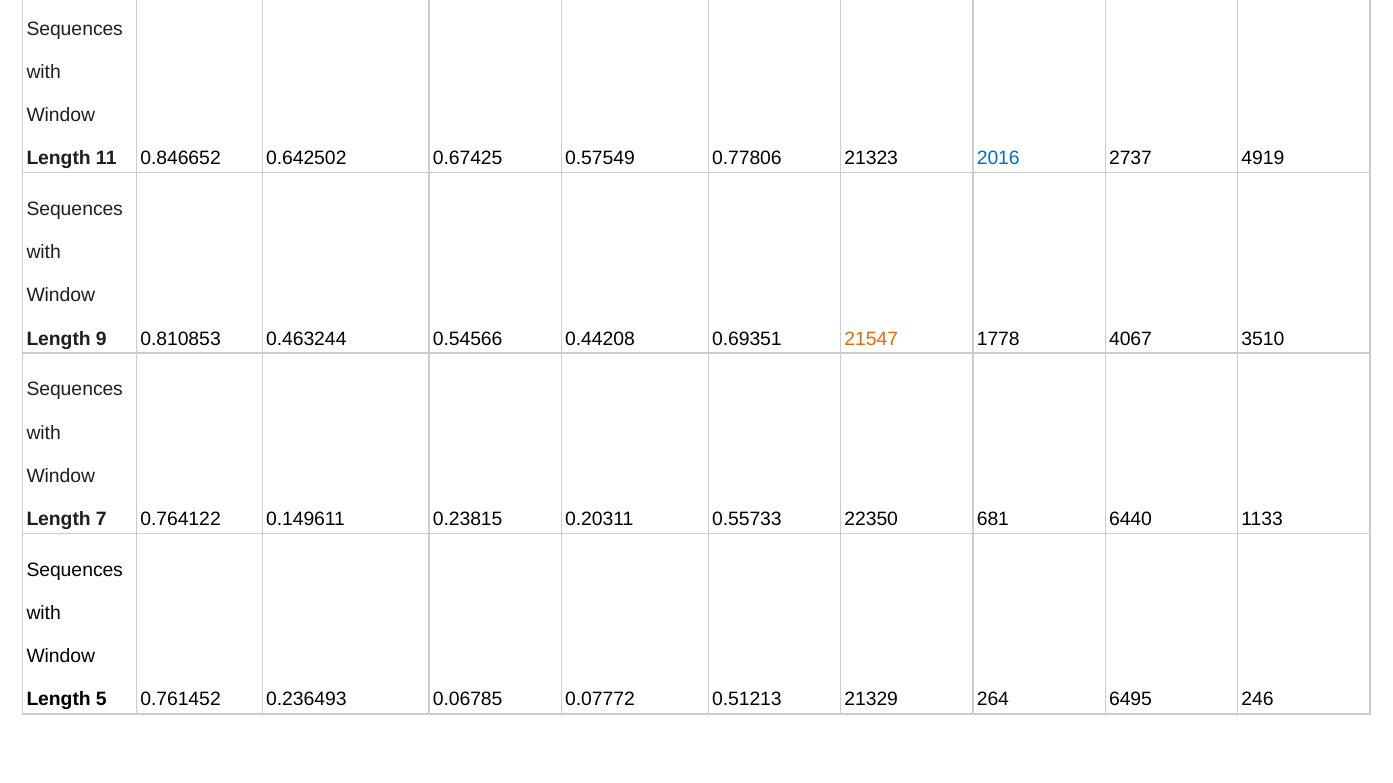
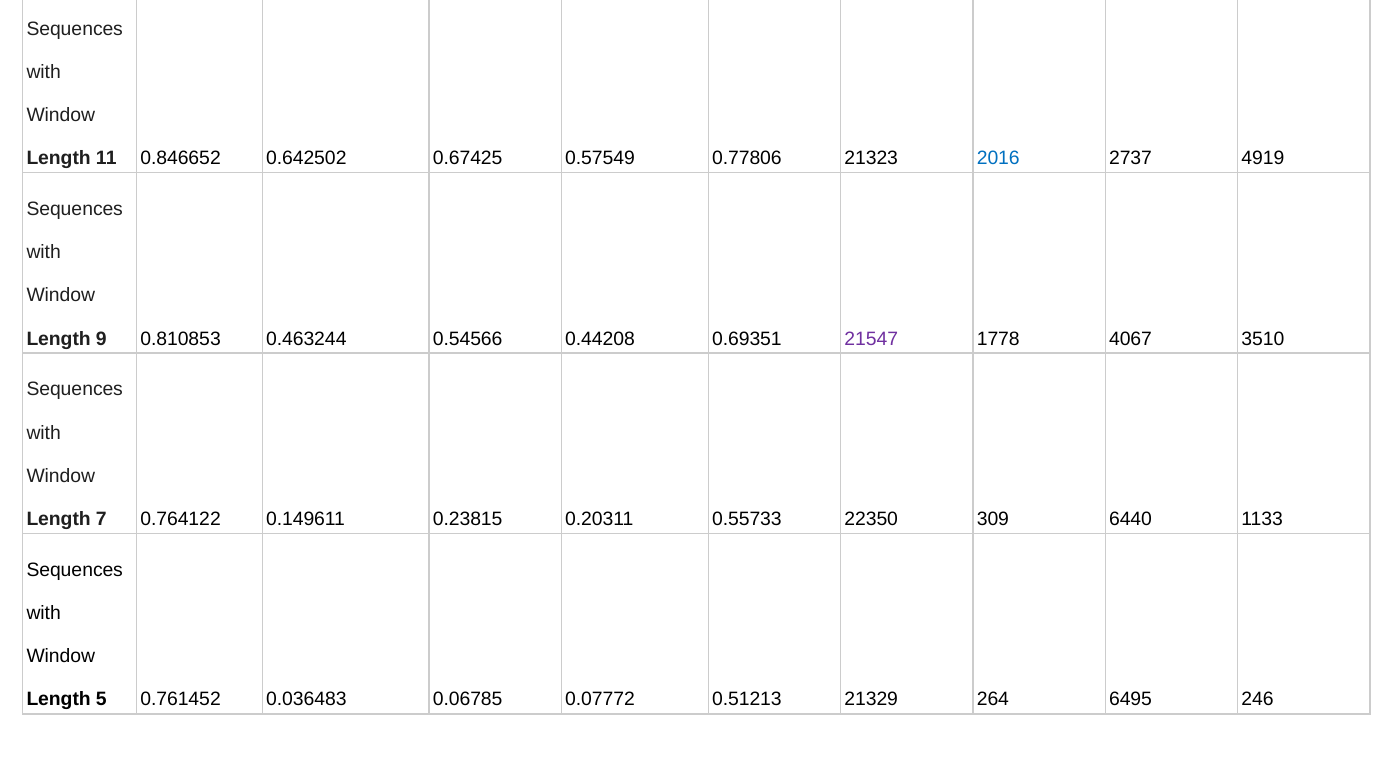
21547 colour: orange -> purple
681: 681 -> 309
0.236493: 0.236493 -> 0.036483
